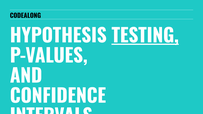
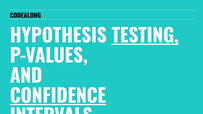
CONFIDENCE underline: none -> present
